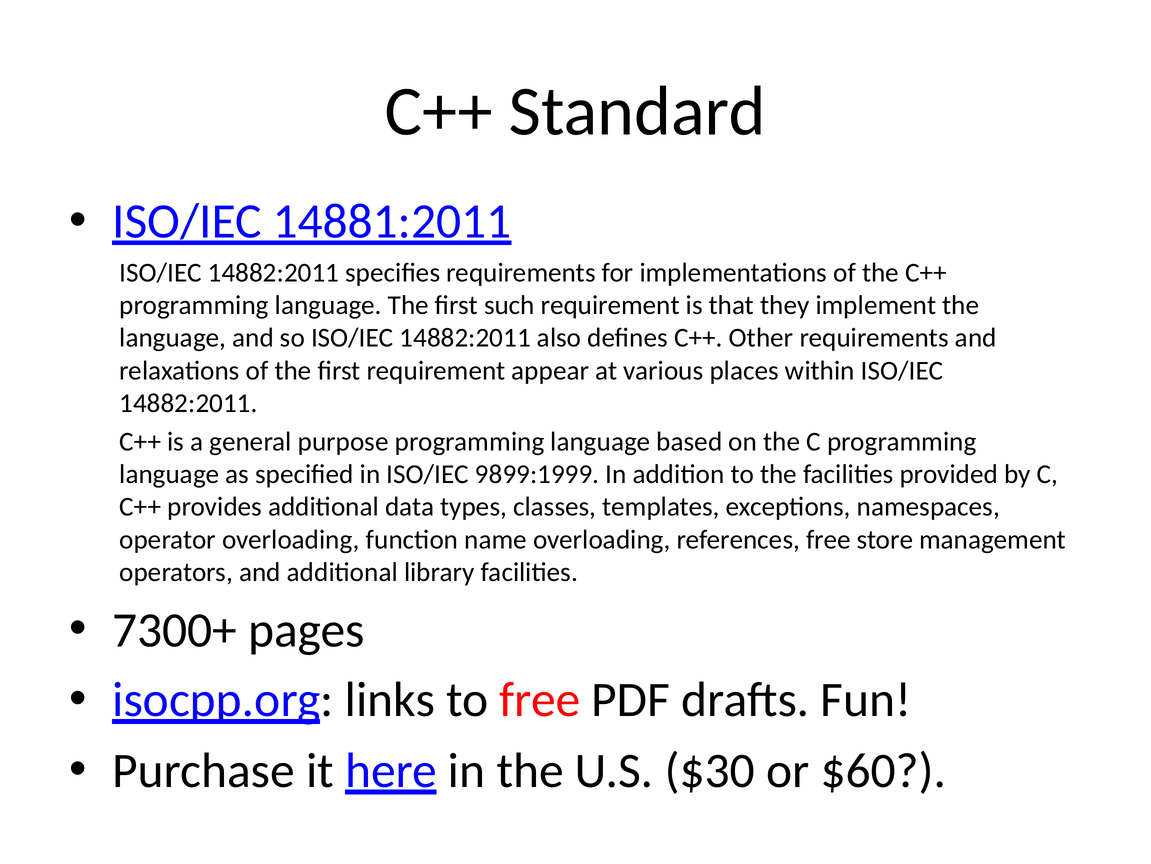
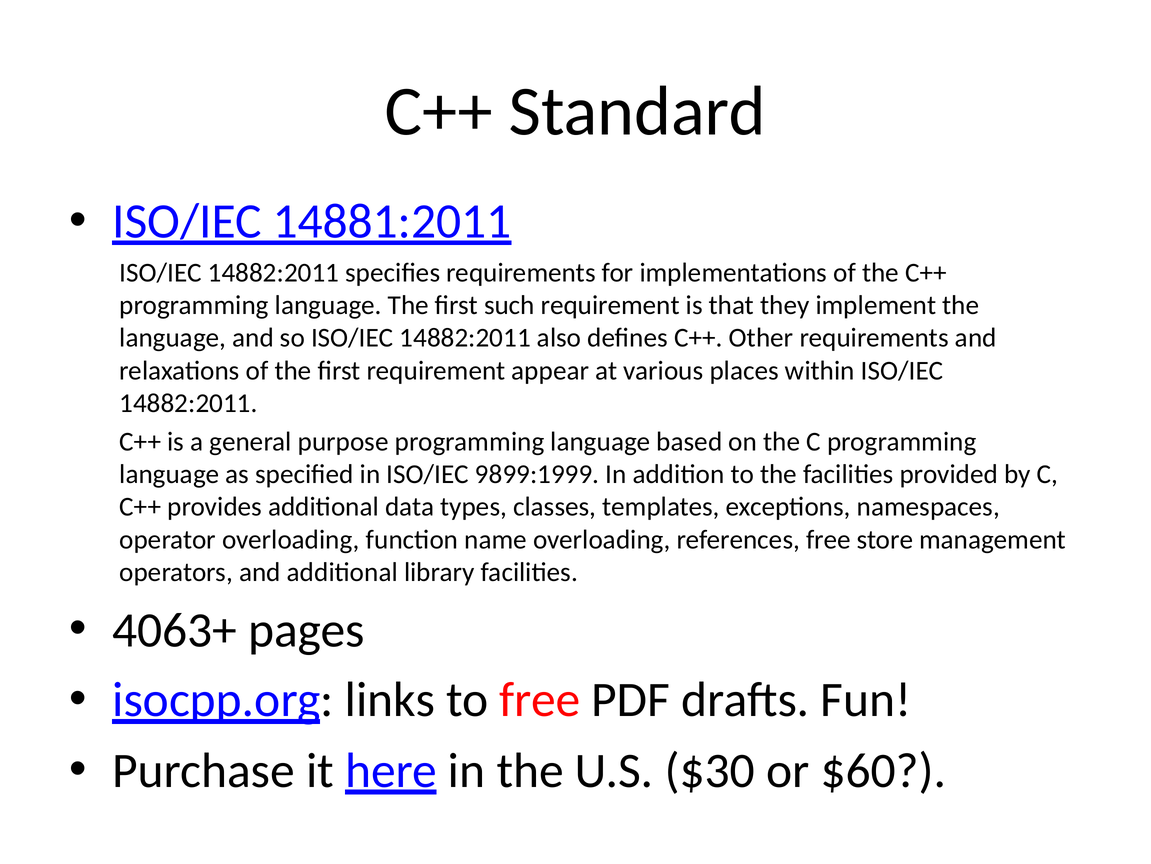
7300+: 7300+ -> 4063+
